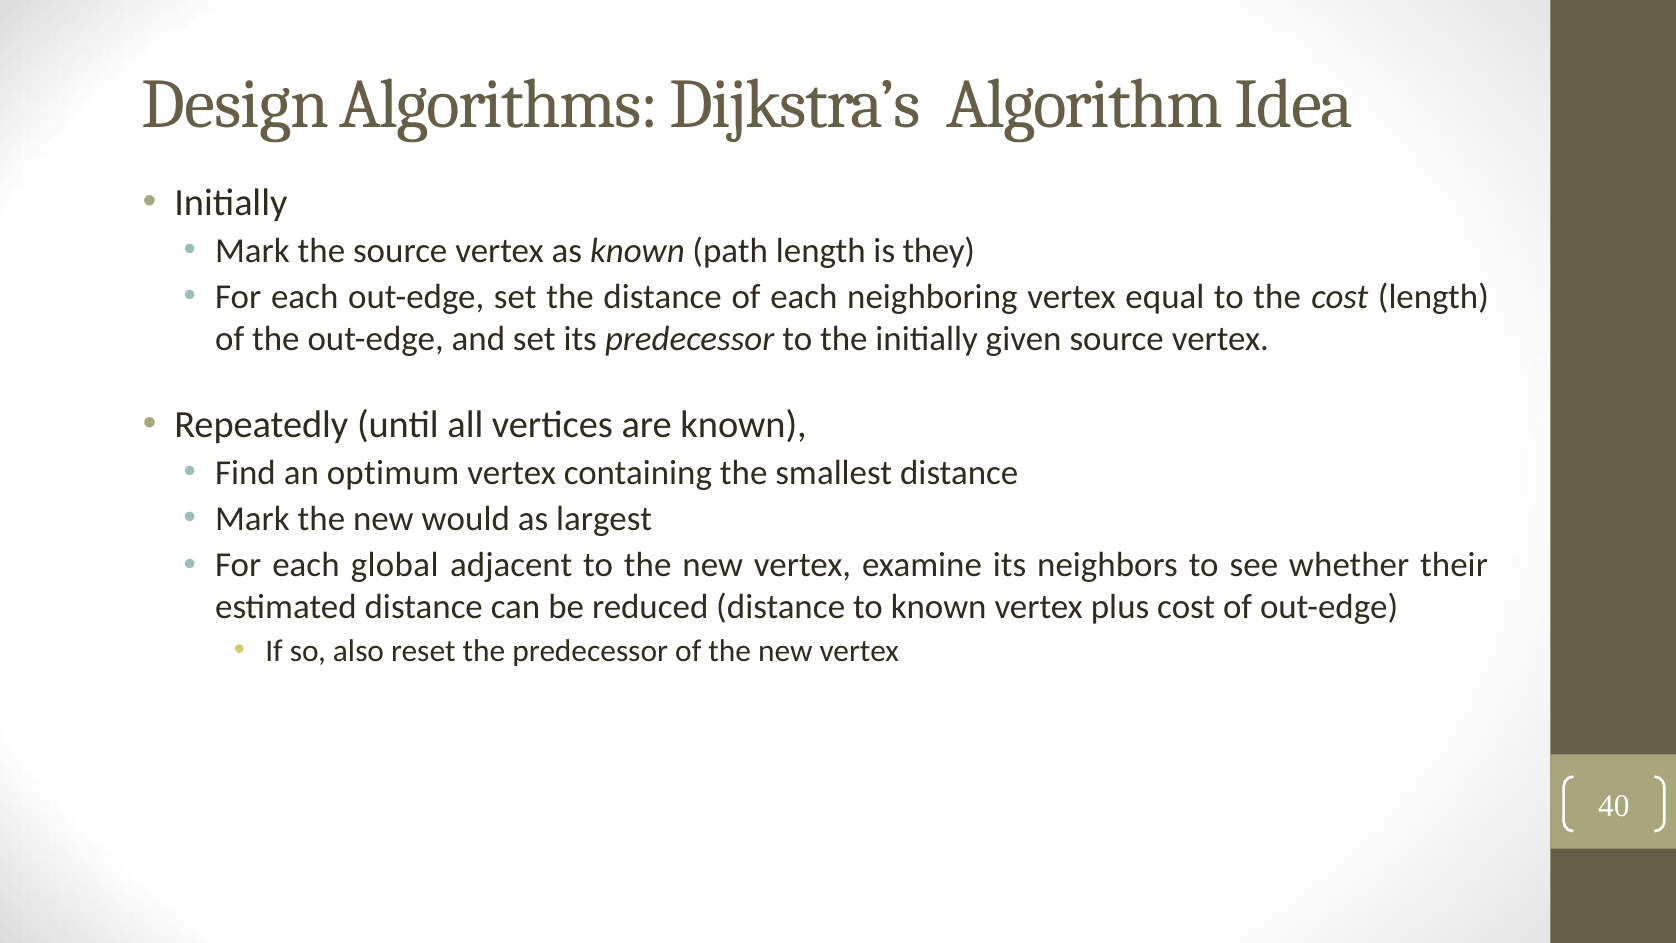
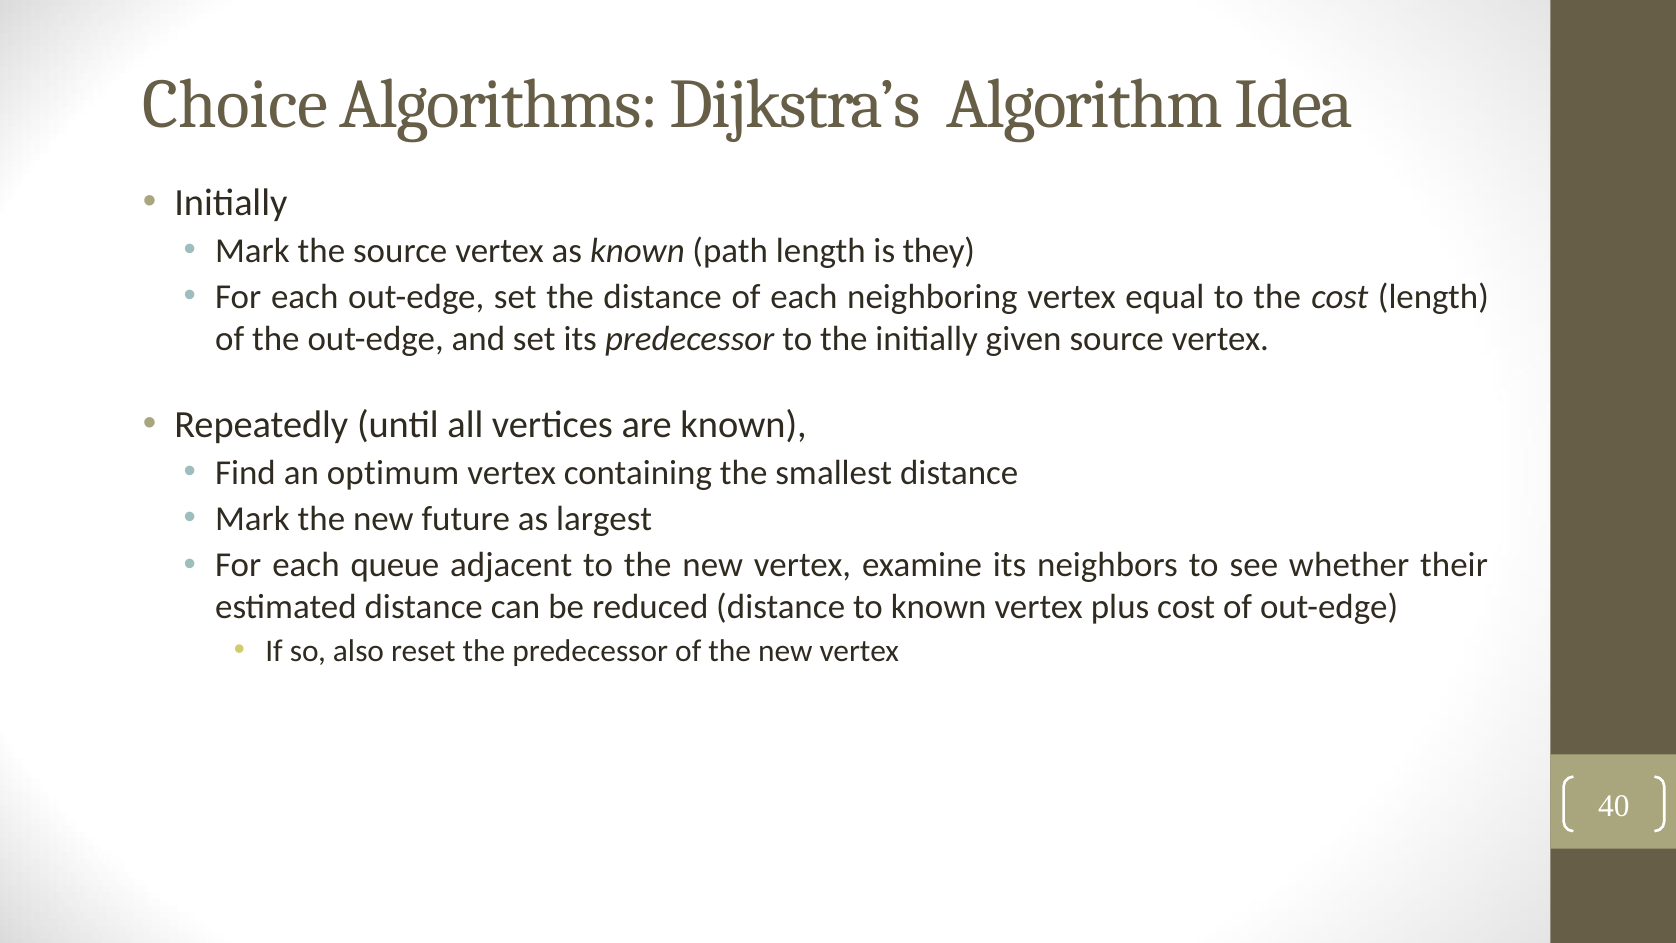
Design: Design -> Choice
would: would -> future
global: global -> queue
